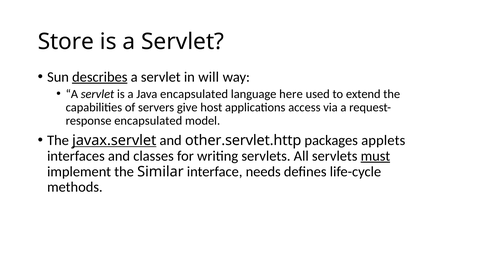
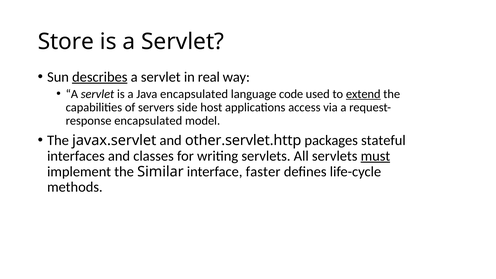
will: will -> real
here: here -> code
extend underline: none -> present
give: give -> side
javax.servlet underline: present -> none
applets: applets -> stateful
needs: needs -> faster
